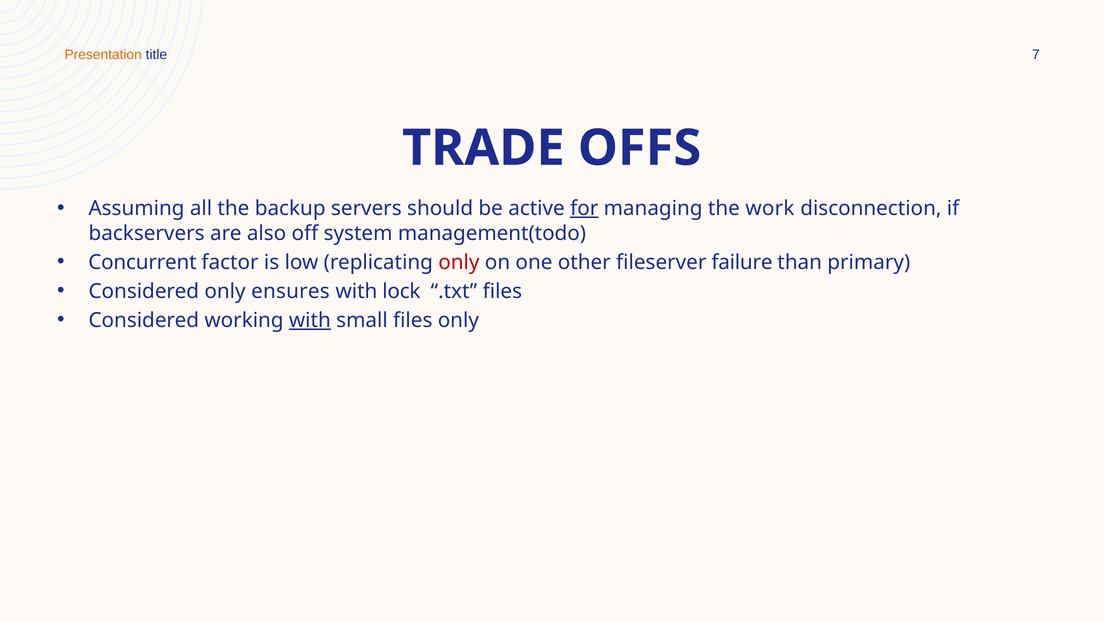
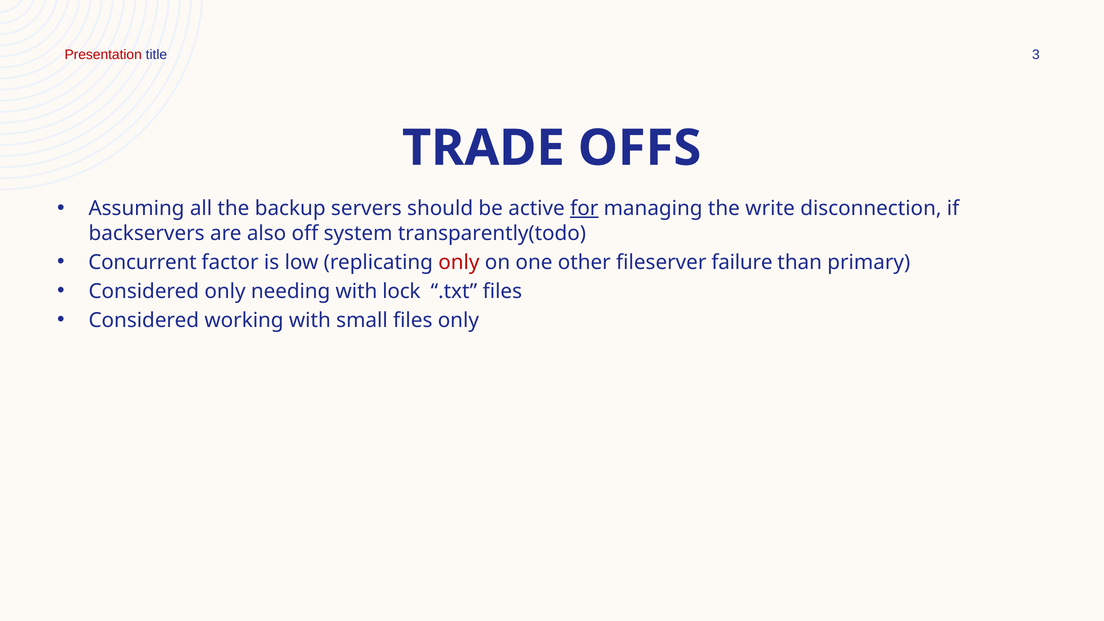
Presentation colour: orange -> red
7: 7 -> 3
work: work -> write
management(todo: management(todo -> transparently(todo
ensures: ensures -> needing
with at (310, 320) underline: present -> none
